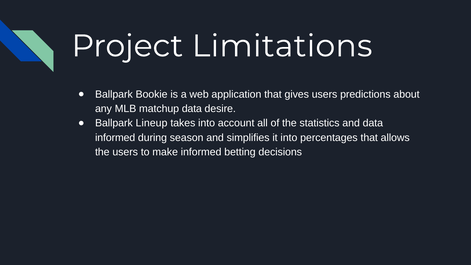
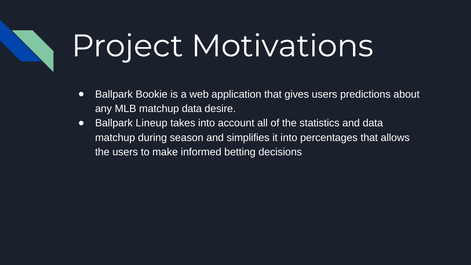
Limitations: Limitations -> Motivations
informed at (115, 138): informed -> matchup
